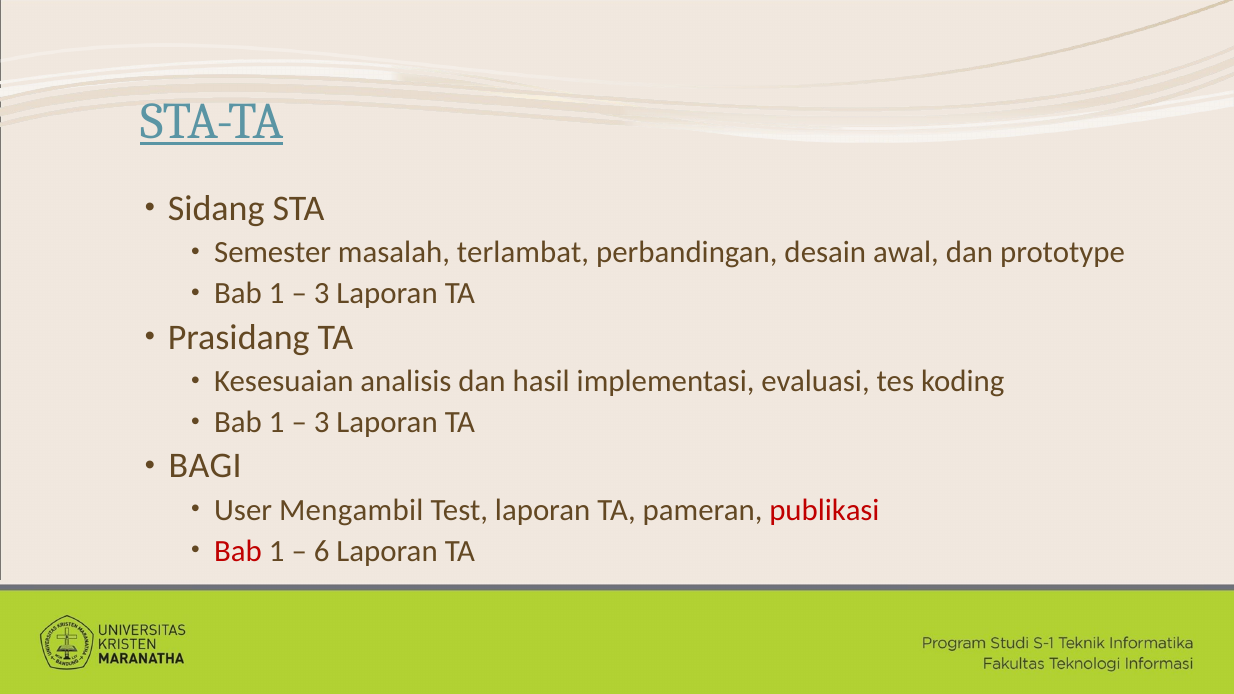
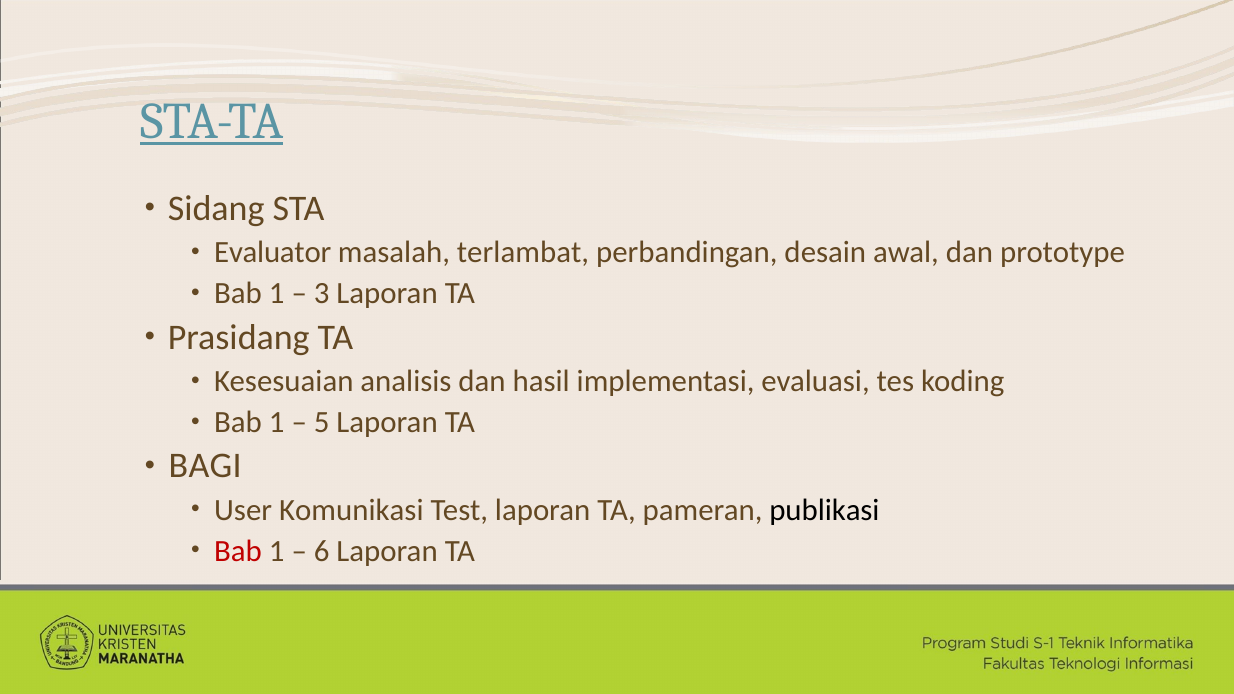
Semester: Semester -> Evaluator
3 at (322, 422): 3 -> 5
Mengambil: Mengambil -> Komunikasi
publikasi colour: red -> black
